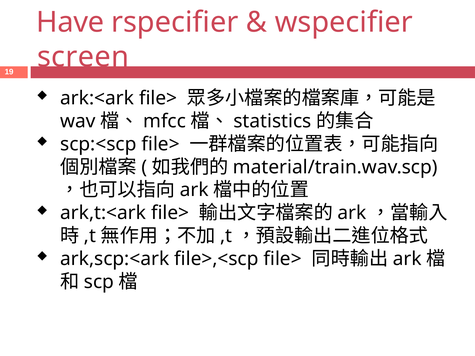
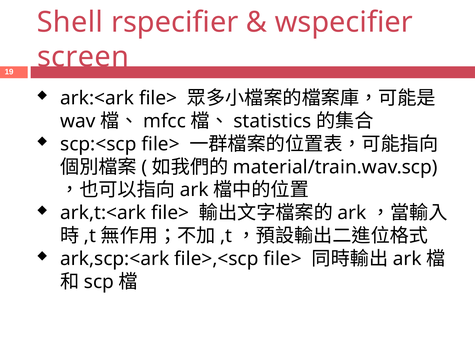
Have: Have -> Shell
